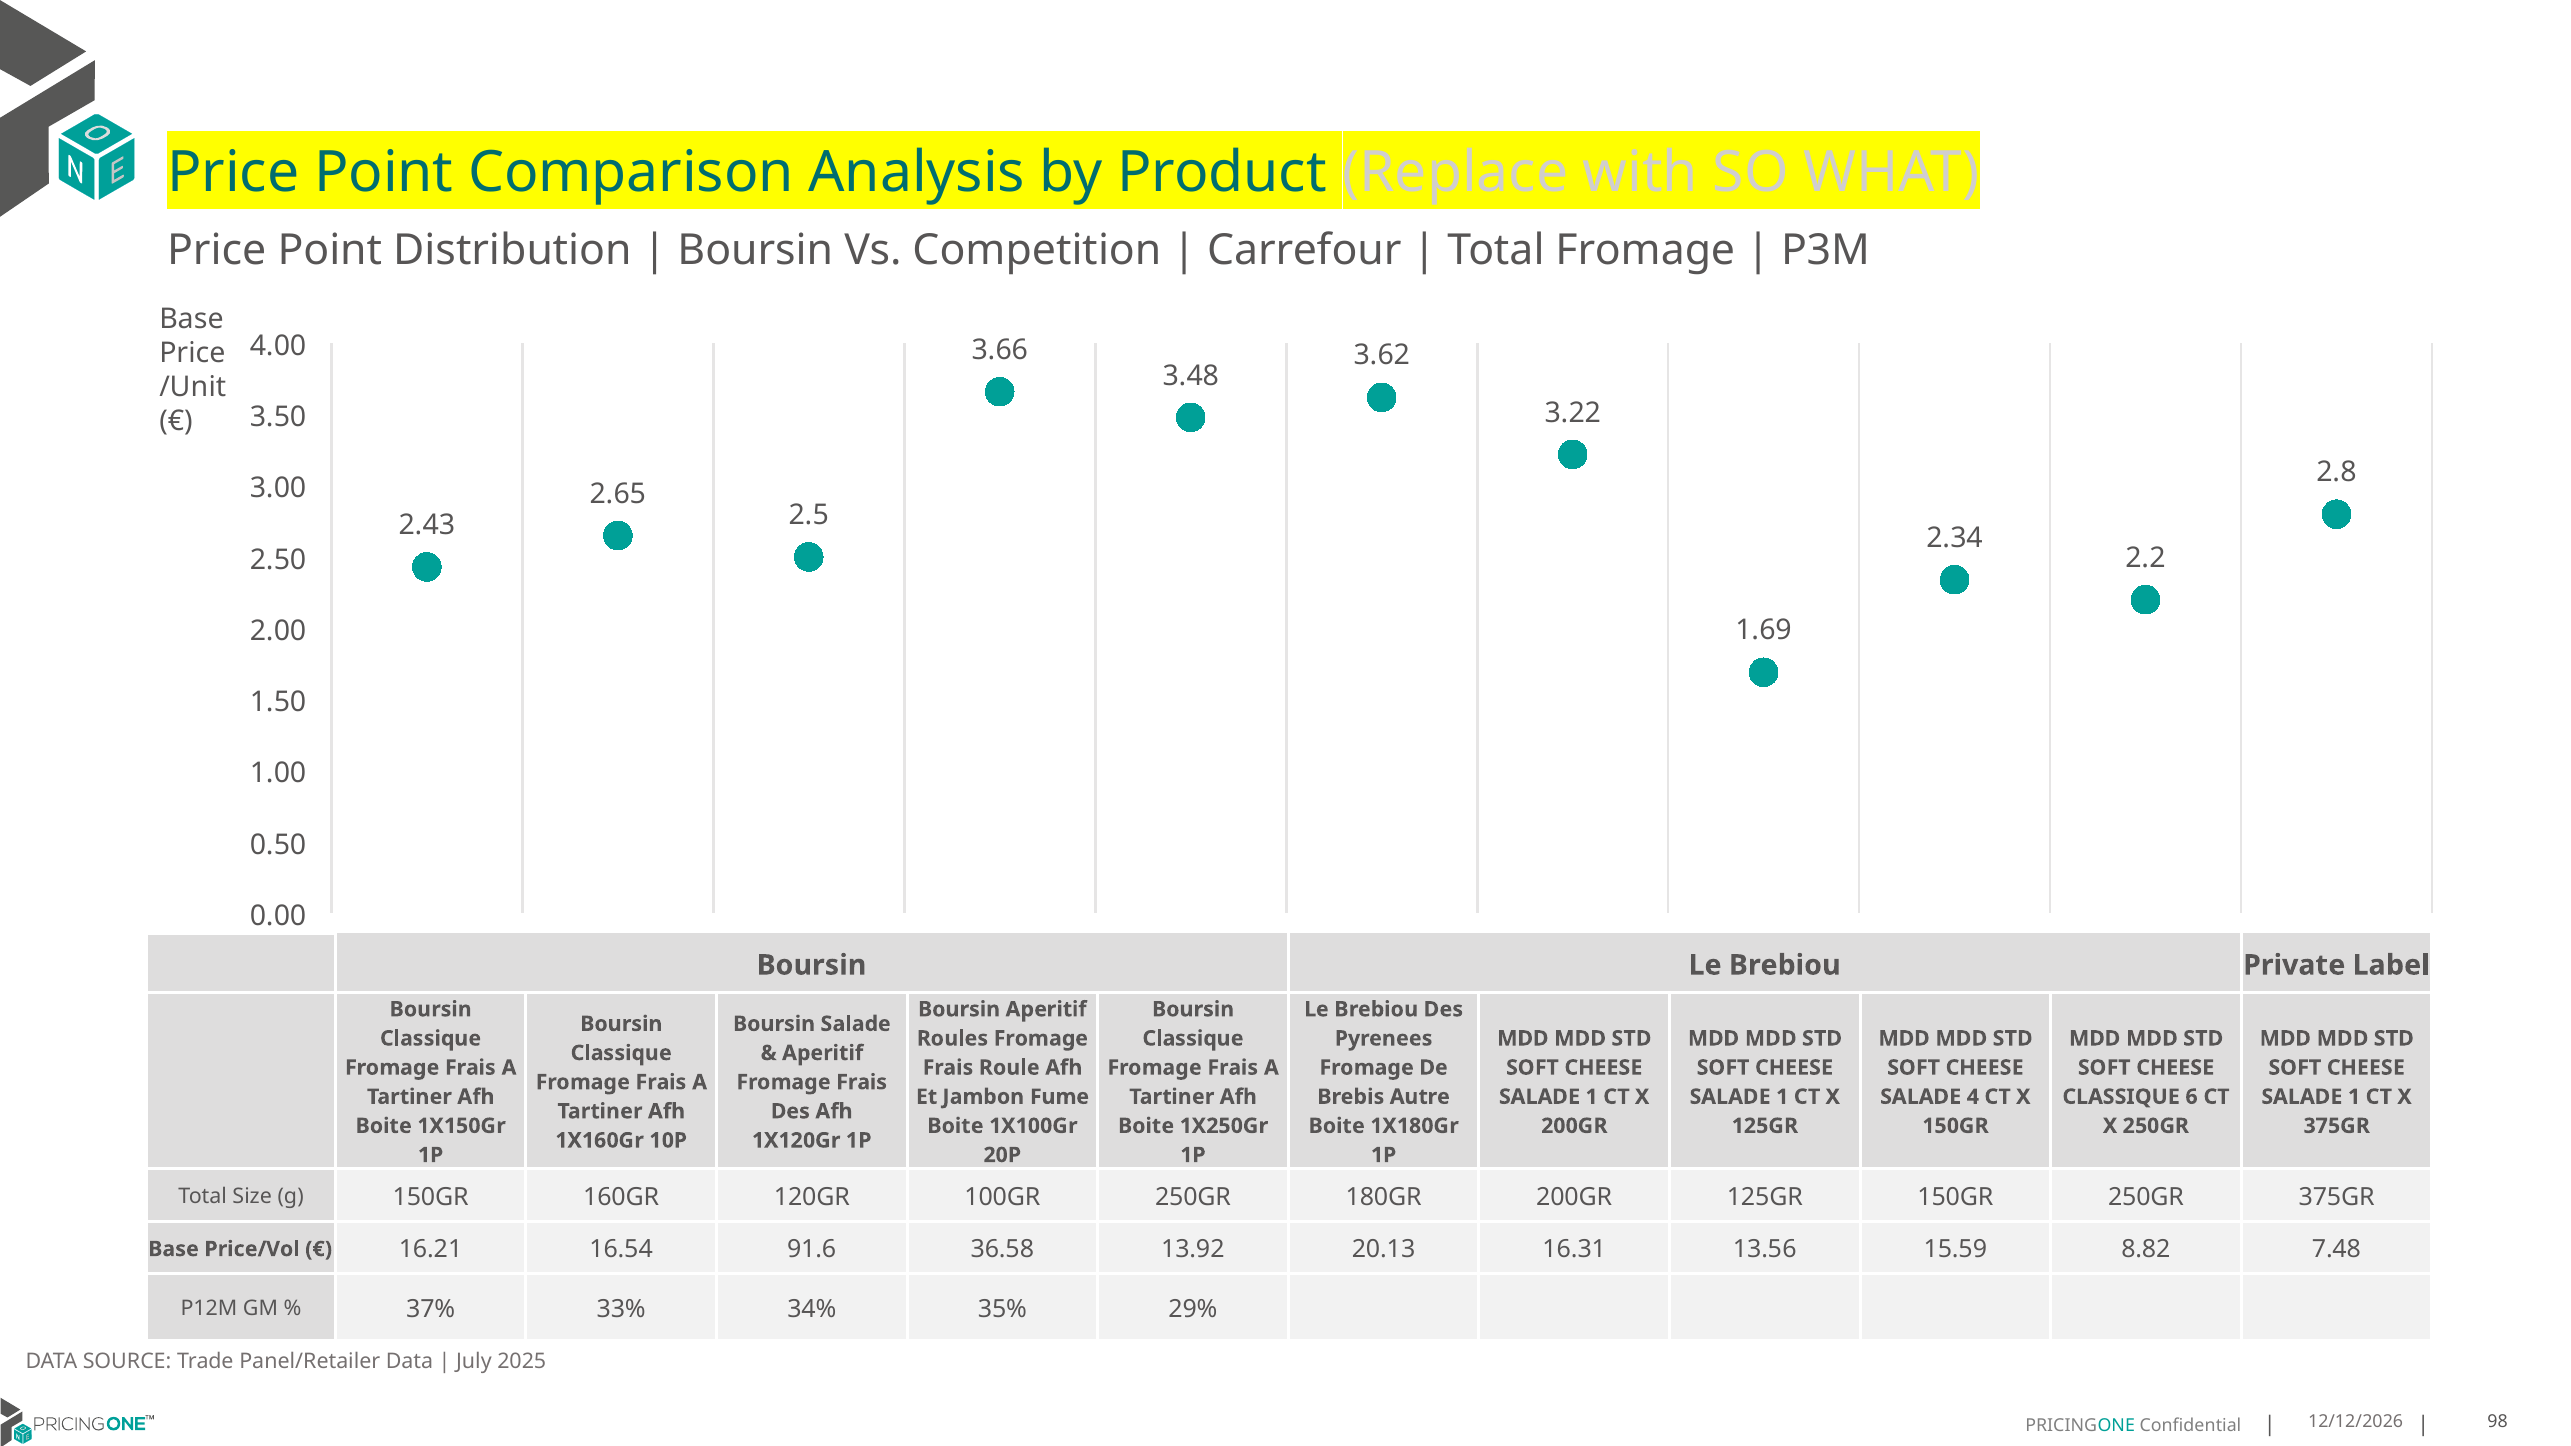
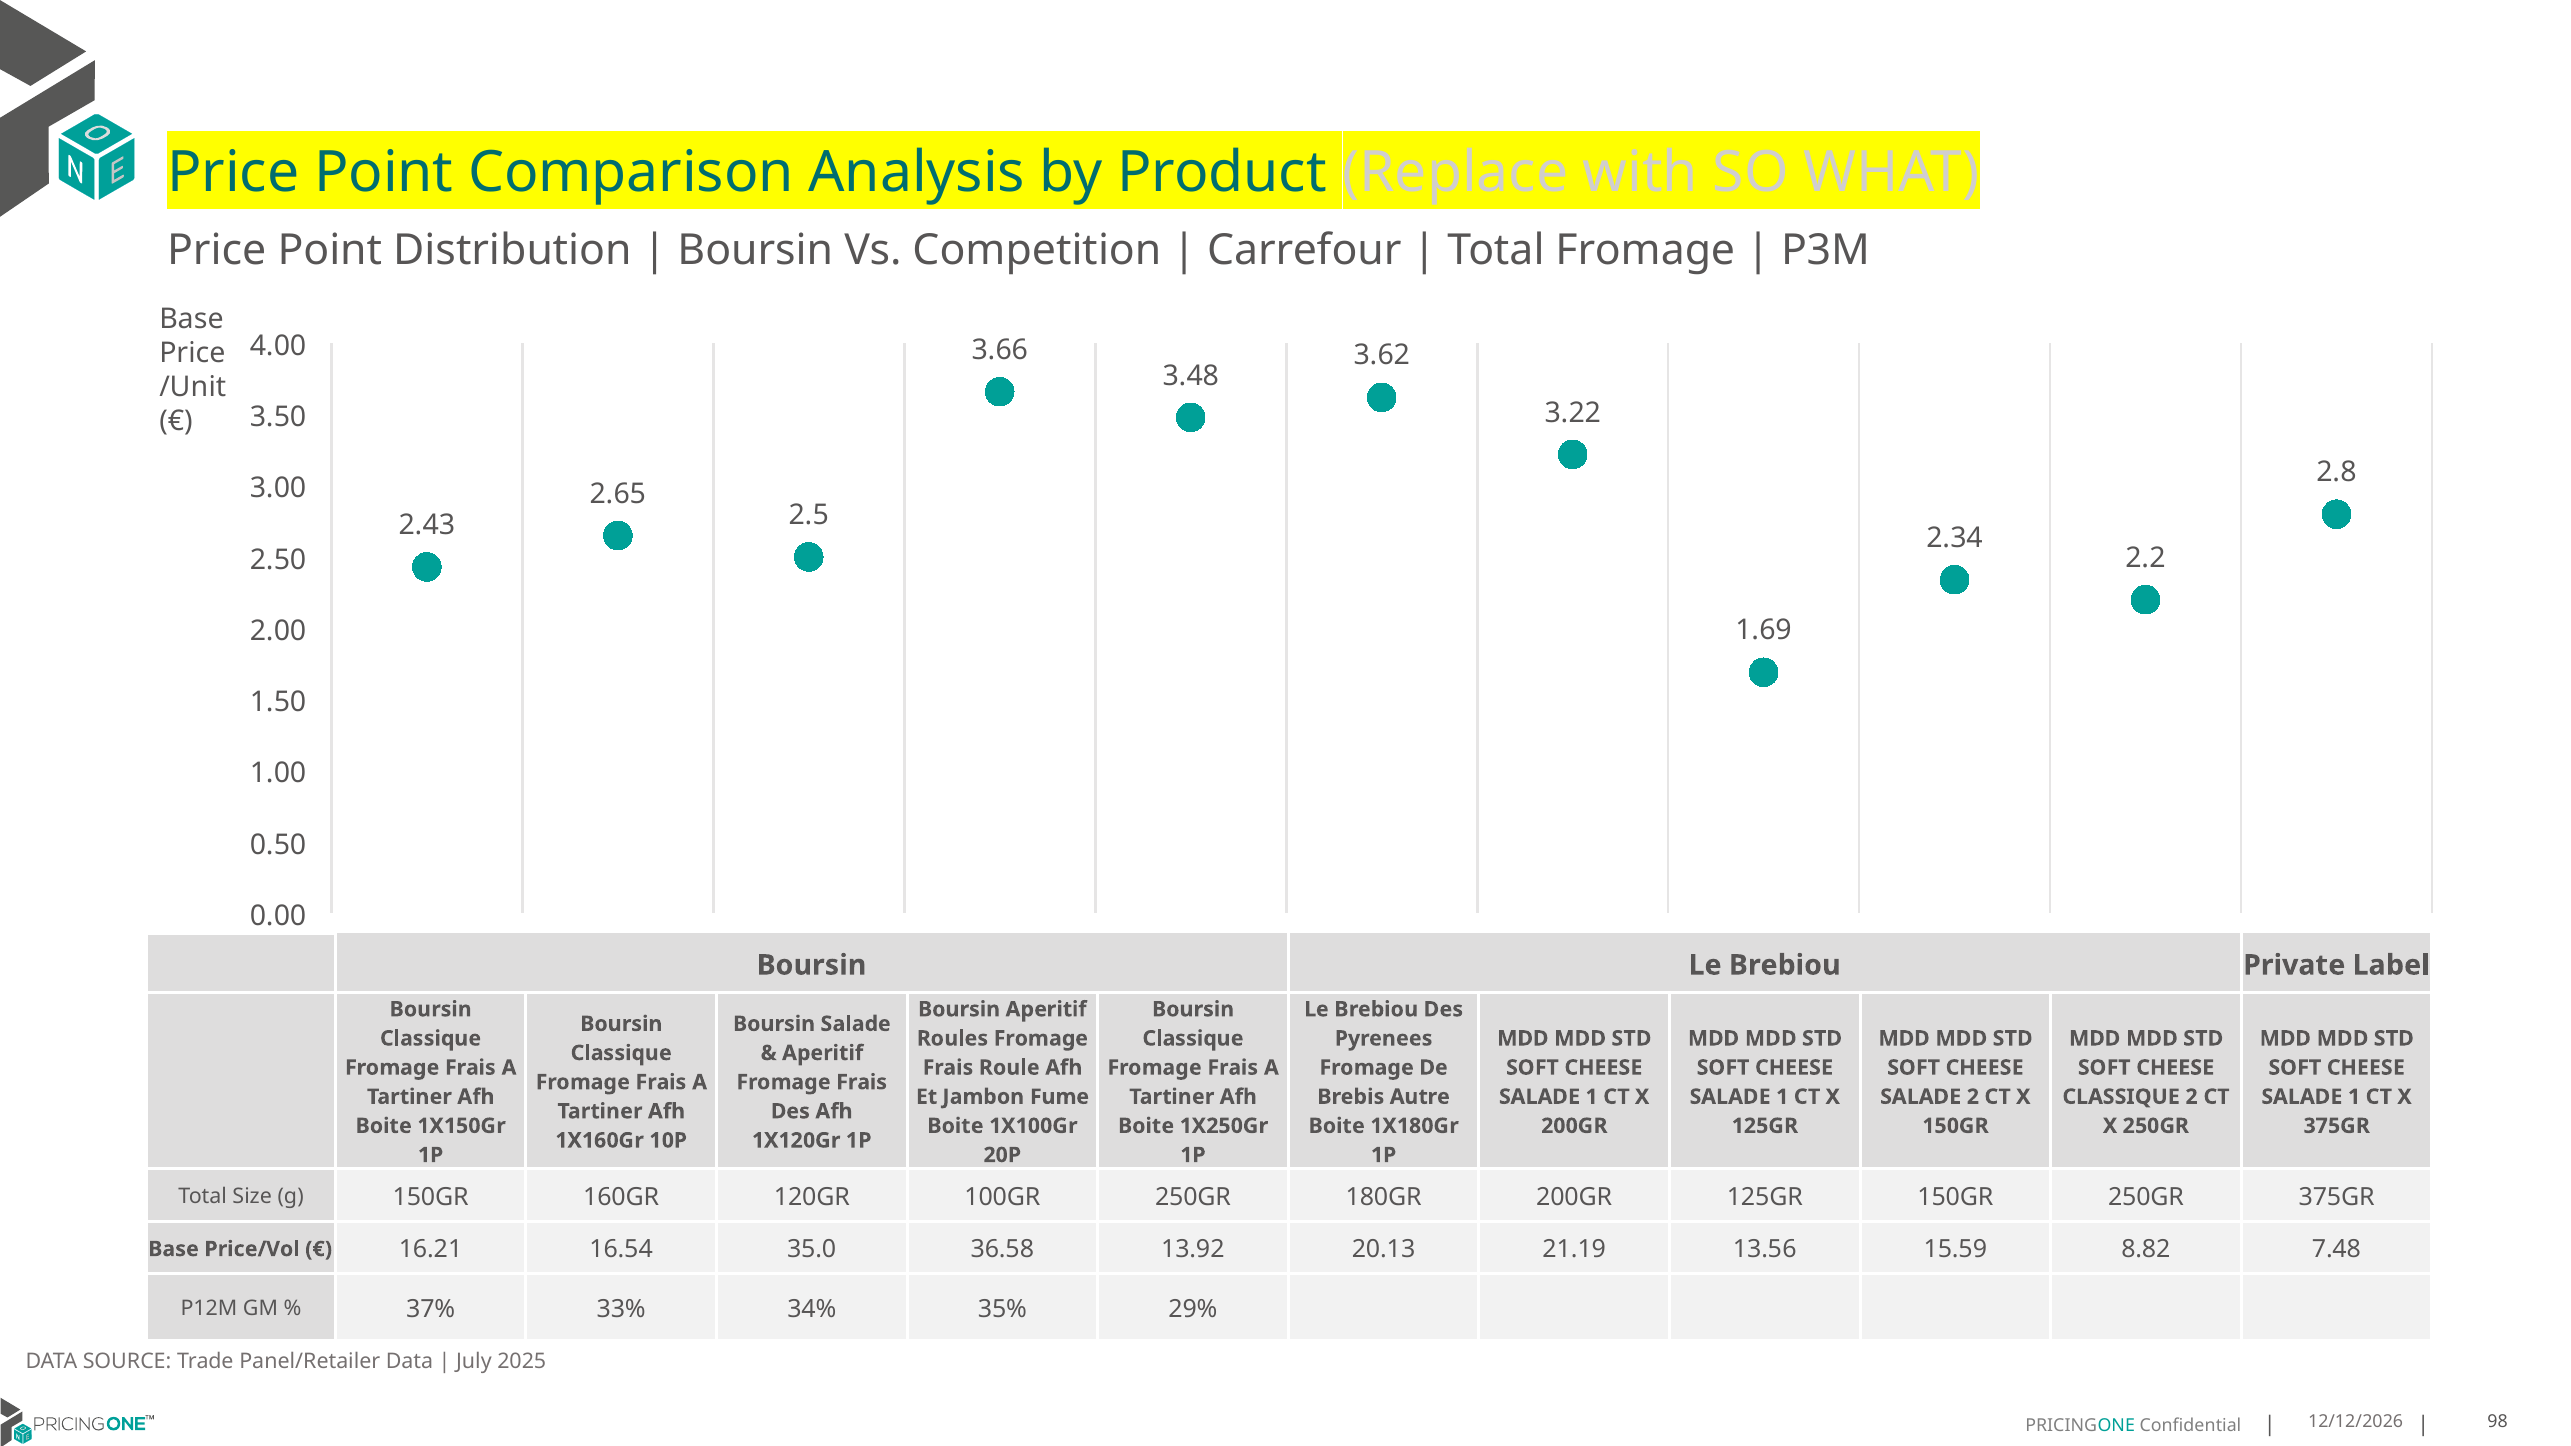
SALADE 4: 4 -> 2
CLASSIQUE 6: 6 -> 2
91.6: 91.6 -> 35.0
16.31: 16.31 -> 21.19
